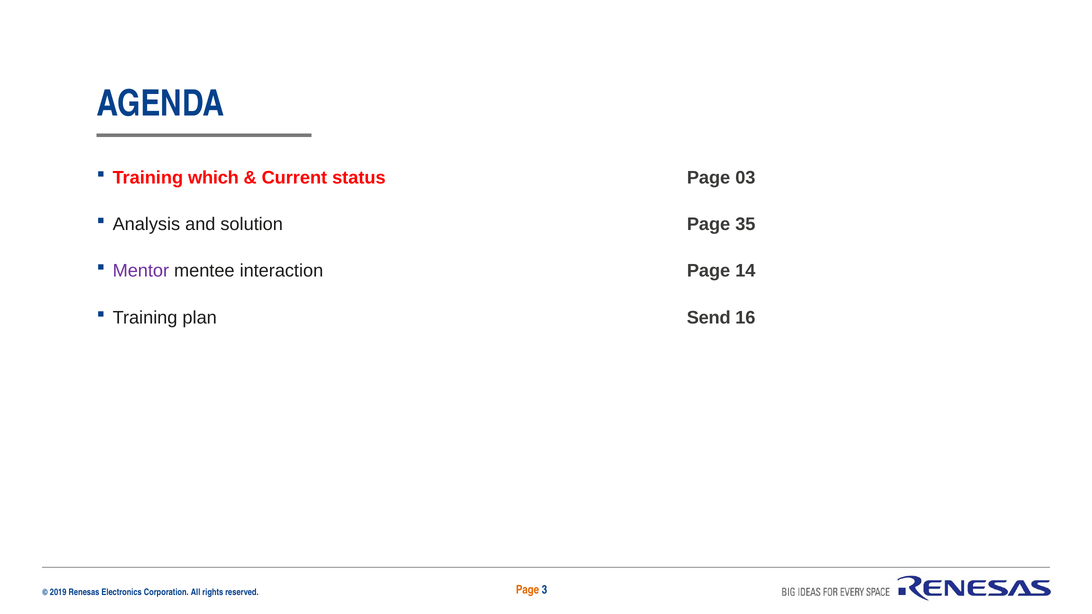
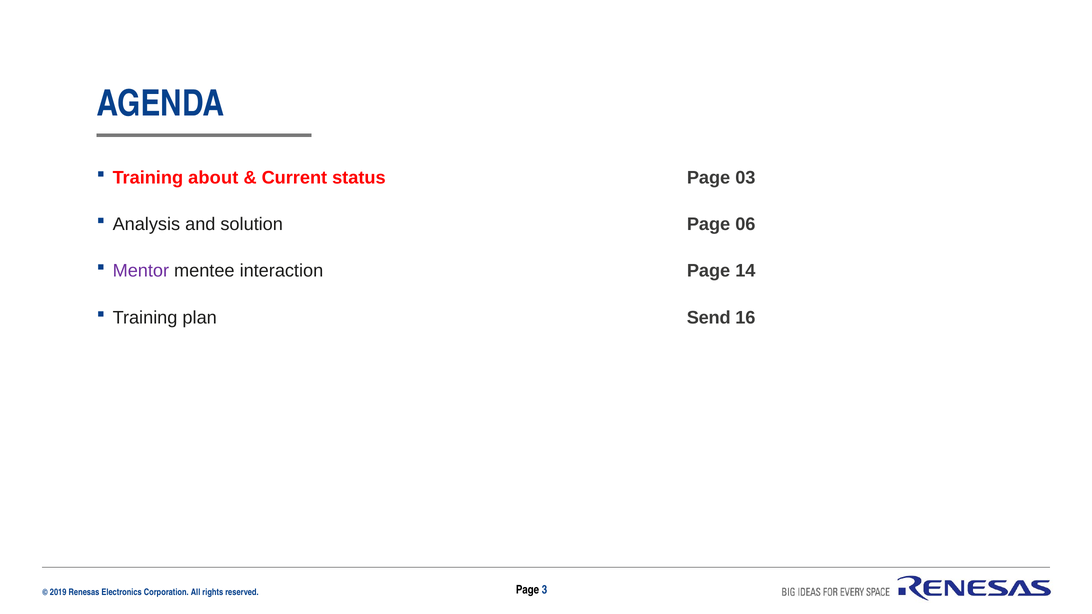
which: which -> about
35: 35 -> 06
Page at (527, 590) colour: orange -> black
